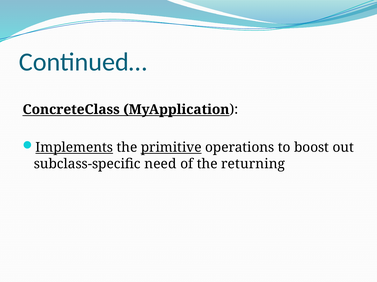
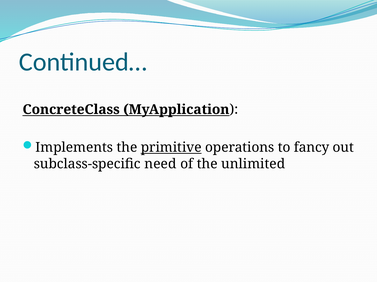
Implements underline: present -> none
boost: boost -> fancy
returning: returning -> unlimited
